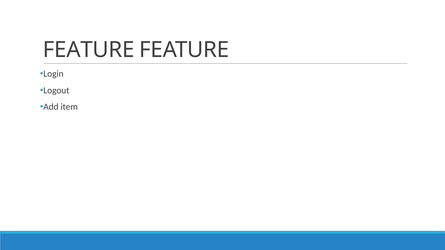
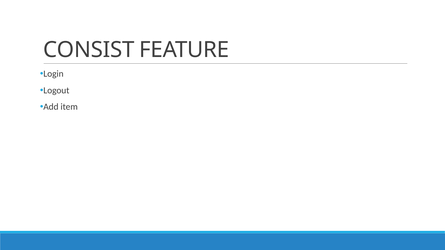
FEATURE at (89, 50): FEATURE -> CONSIST
